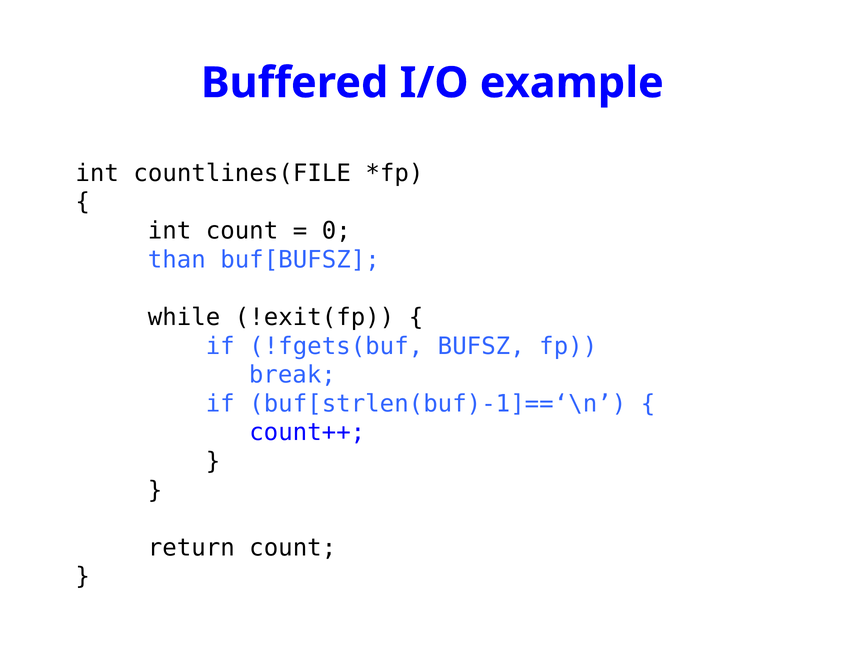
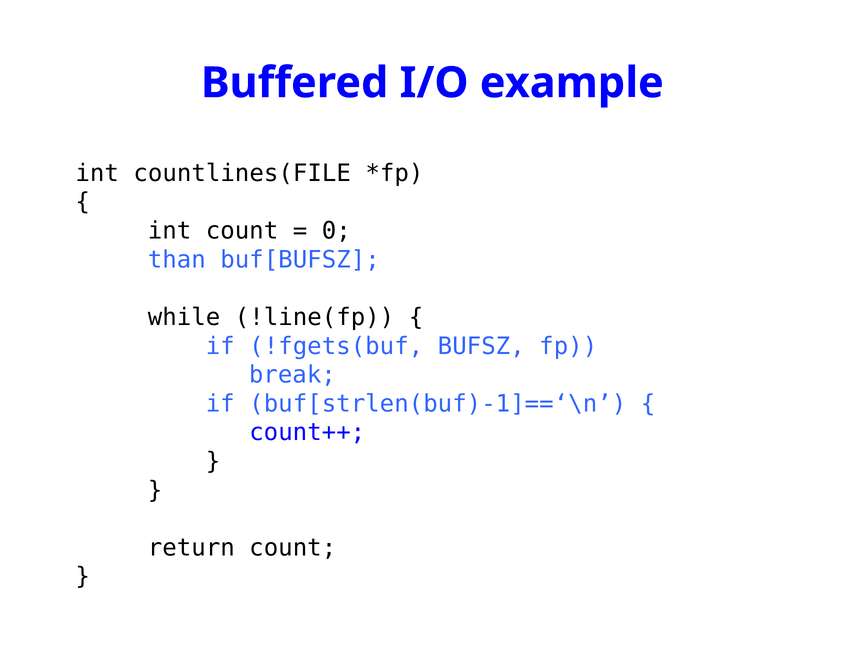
!exit(fp: !exit(fp -> !line(fp
